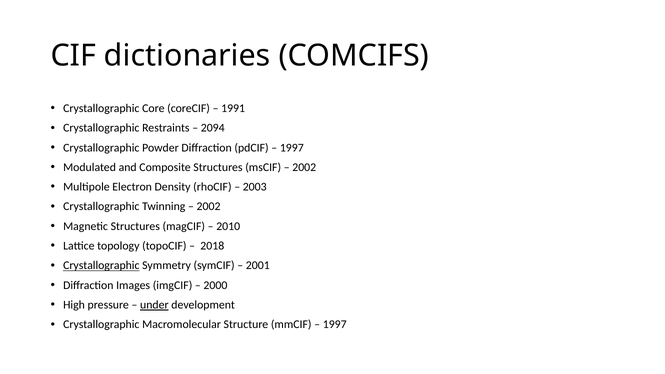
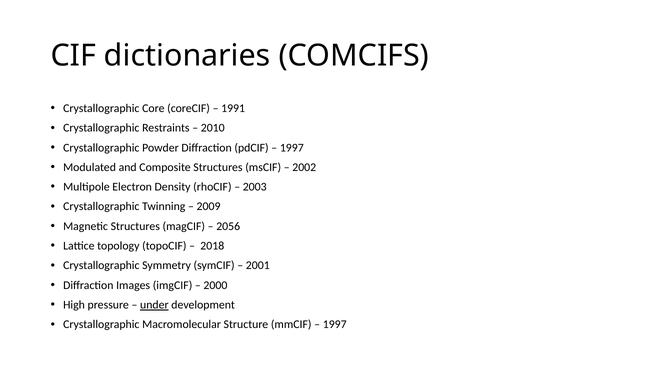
2094: 2094 -> 2010
2002 at (209, 207): 2002 -> 2009
2010: 2010 -> 2056
Crystallographic at (101, 266) underline: present -> none
